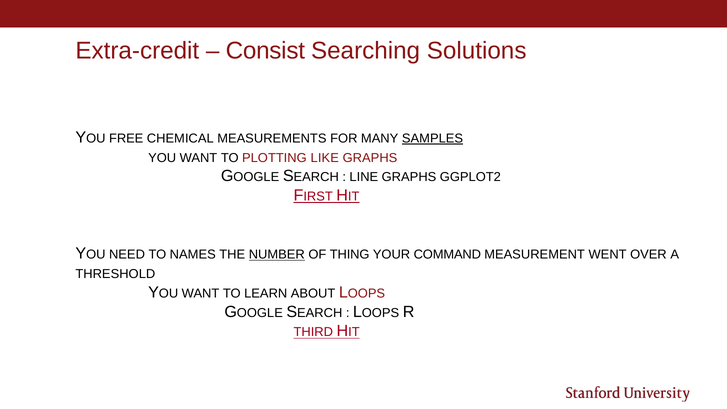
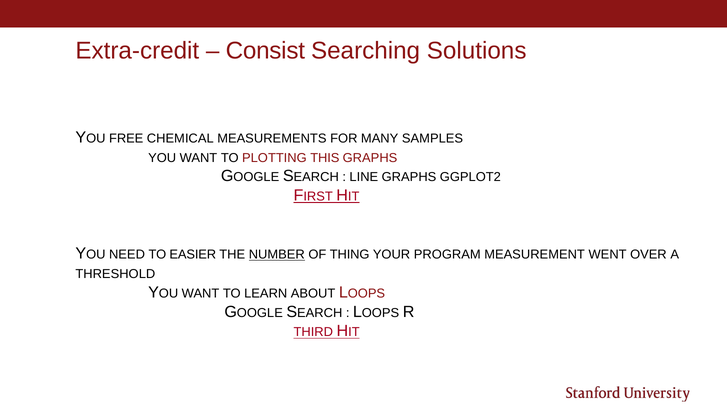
SAMPLES underline: present -> none
LIKE: LIKE -> THIS
NAMES: NAMES -> EASIER
COMMAND: COMMAND -> PROGRAM
